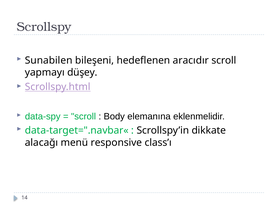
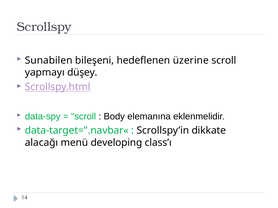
aracıdır: aracıdır -> üzerine
responsive: responsive -> developing
